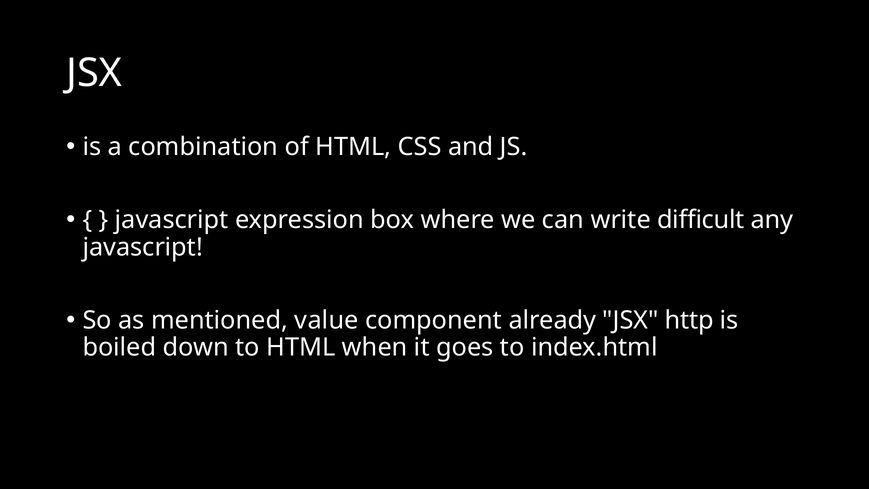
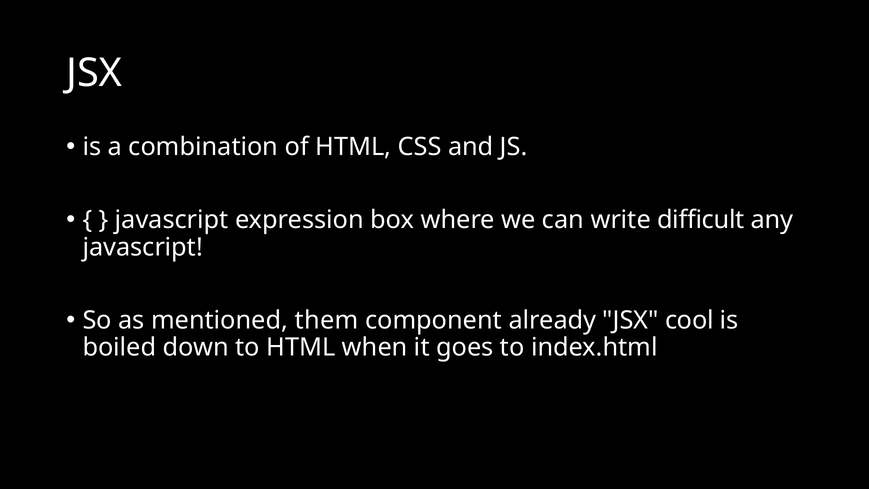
value: value -> them
http: http -> cool
